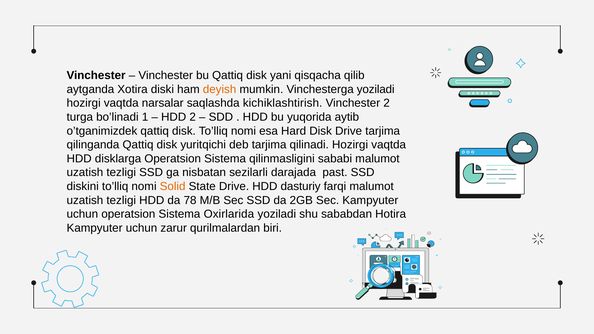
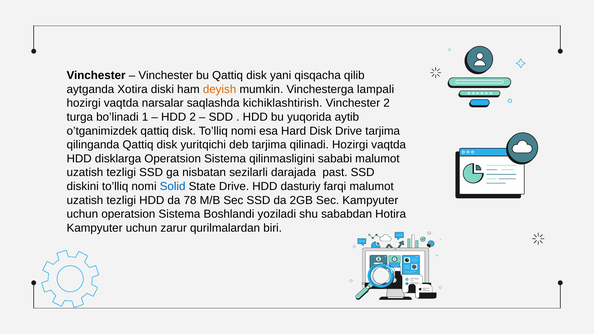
Vinchesterga yoziladi: yoziladi -> lampali
Solid colour: orange -> blue
Oxirlarida: Oxirlarida -> Boshlandi
